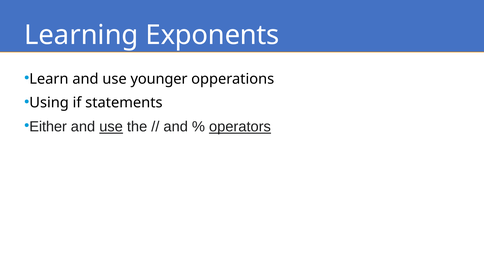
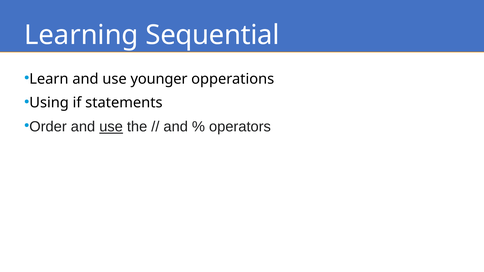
Exponents: Exponents -> Sequential
Either: Either -> Order
operators underline: present -> none
